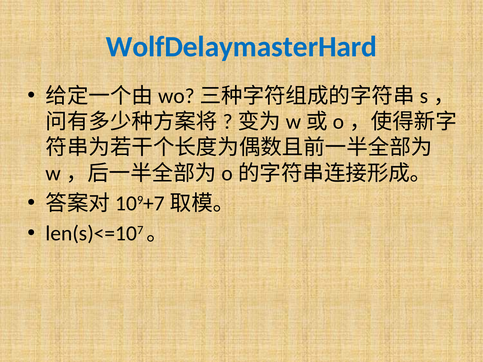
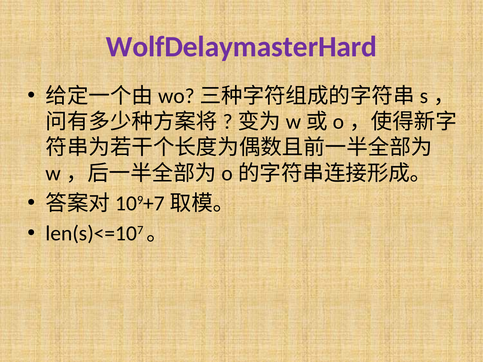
WolfDelaymasterHard colour: blue -> purple
